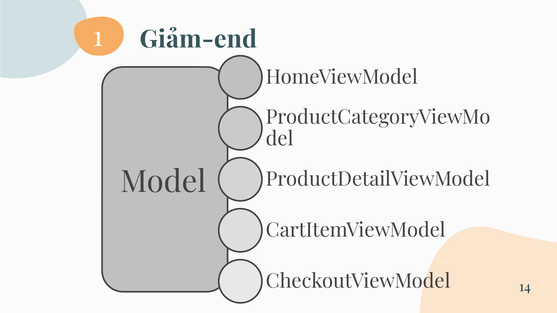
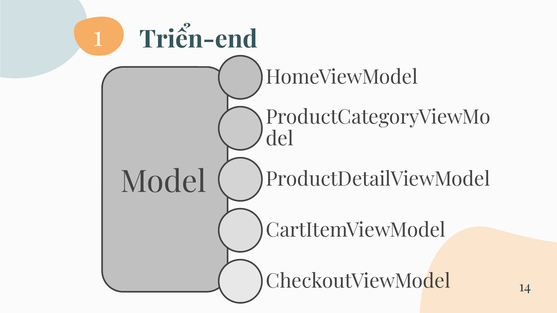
Giảm-end: Giảm-end -> Triển-end
